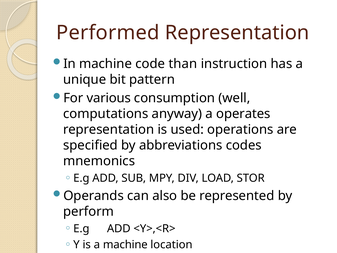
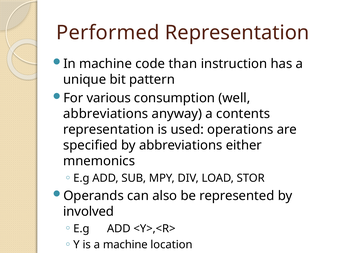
computations at (106, 114): computations -> abbreviations
operates: operates -> contents
codes: codes -> either
perform: perform -> involved
